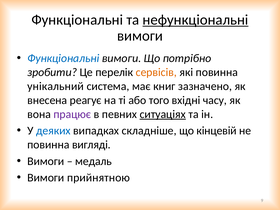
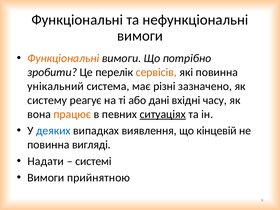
нефункціональні underline: present -> none
Функціональні at (63, 58) colour: blue -> orange
книг: книг -> різні
внесена: внесена -> систему
того: того -> дані
працює colour: purple -> orange
складніше: складніше -> виявлення
Вимоги at (46, 161): Вимоги -> Надати
медаль: медаль -> системі
